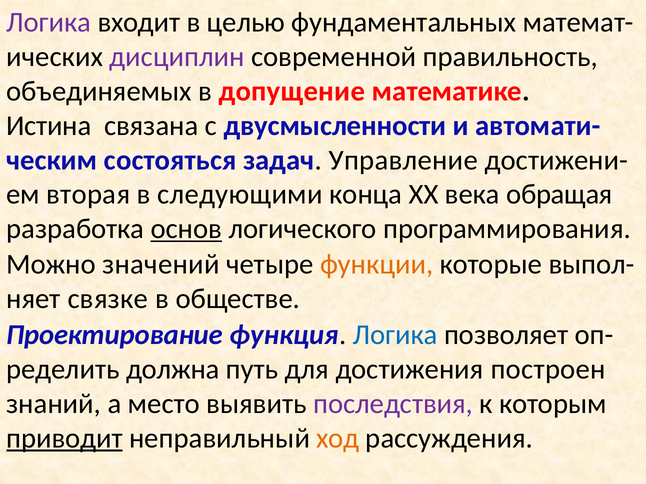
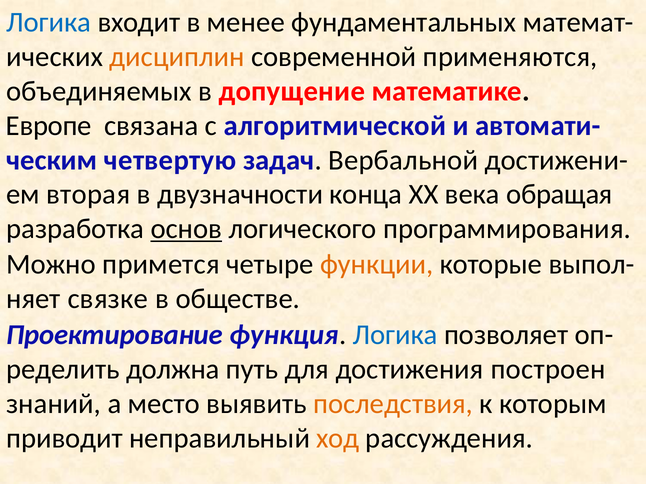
Логика at (49, 22) colour: purple -> blue
целью: целью -> менее
дисциплин colour: purple -> orange
правильность: правильность -> применяются
Истина: Истина -> Европе
двусмысленности: двусмысленности -> алгоритмической
состояться: состояться -> четвертую
Управление: Управление -> Вербальной
следующими: следующими -> двузначности
значений: значений -> примется
последствия colour: purple -> orange
приводит underline: present -> none
